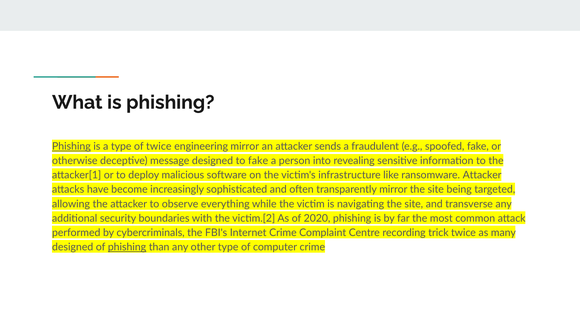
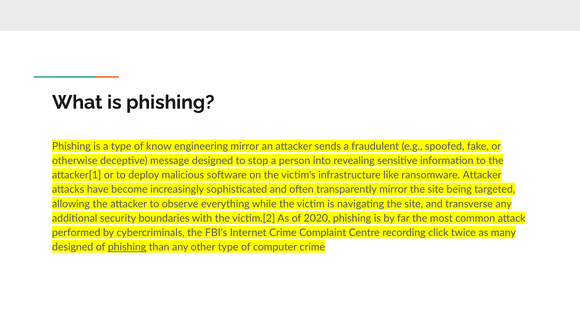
Phishing at (71, 147) underline: present -> none
of twice: twice -> know
to fake: fake -> stop
trick: trick -> click
